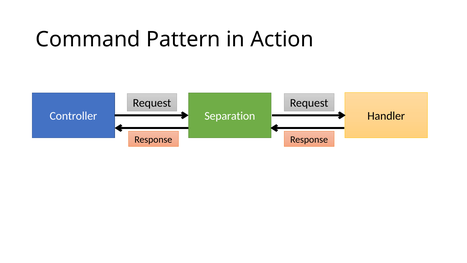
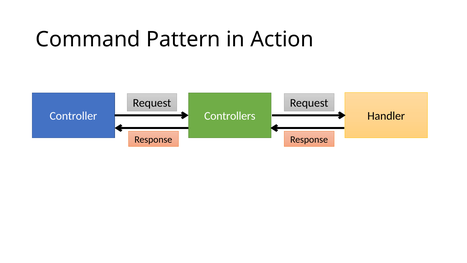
Separation: Separation -> Controllers
